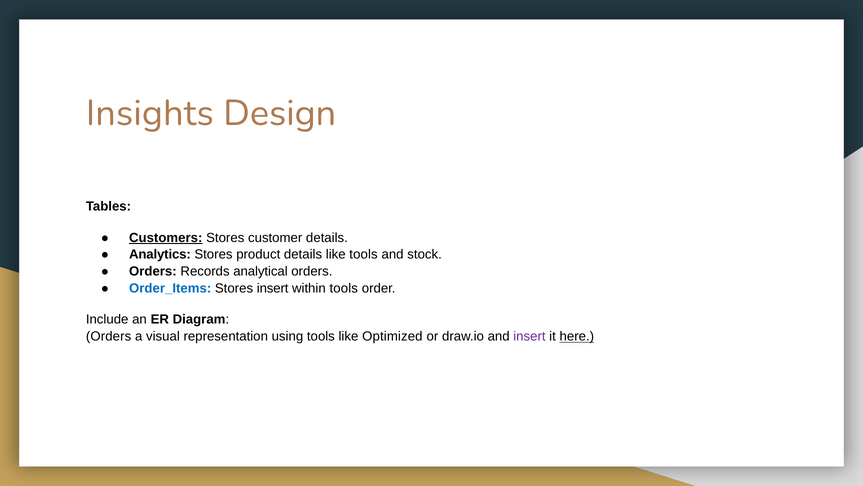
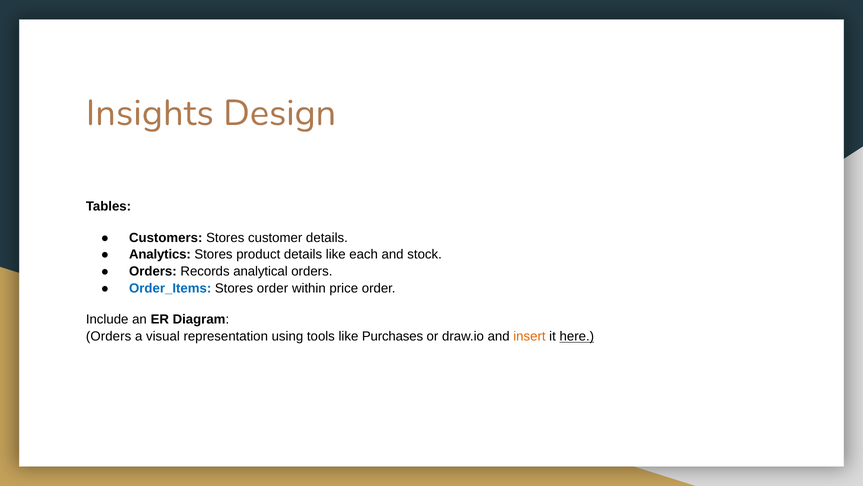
Customers underline: present -> none
like tools: tools -> each
Stores insert: insert -> order
within tools: tools -> price
Optimized: Optimized -> Purchases
insert at (529, 336) colour: purple -> orange
